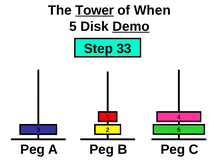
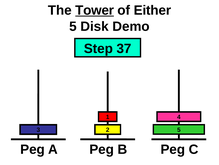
When: When -> Either
Demo underline: present -> none
33: 33 -> 37
